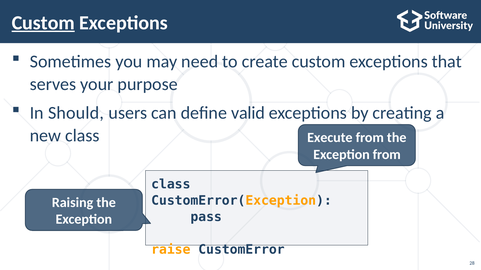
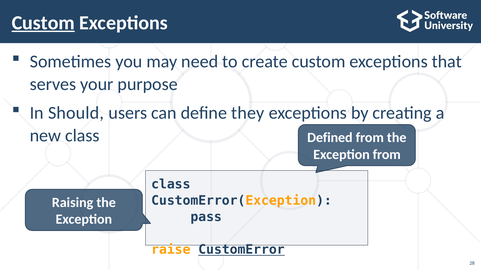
valid: valid -> they
Execute: Execute -> Defined
CustomError underline: none -> present
